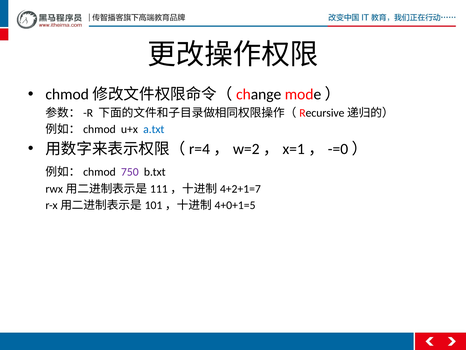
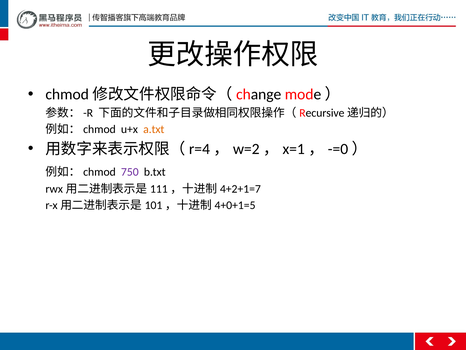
a.txt colour: blue -> orange
